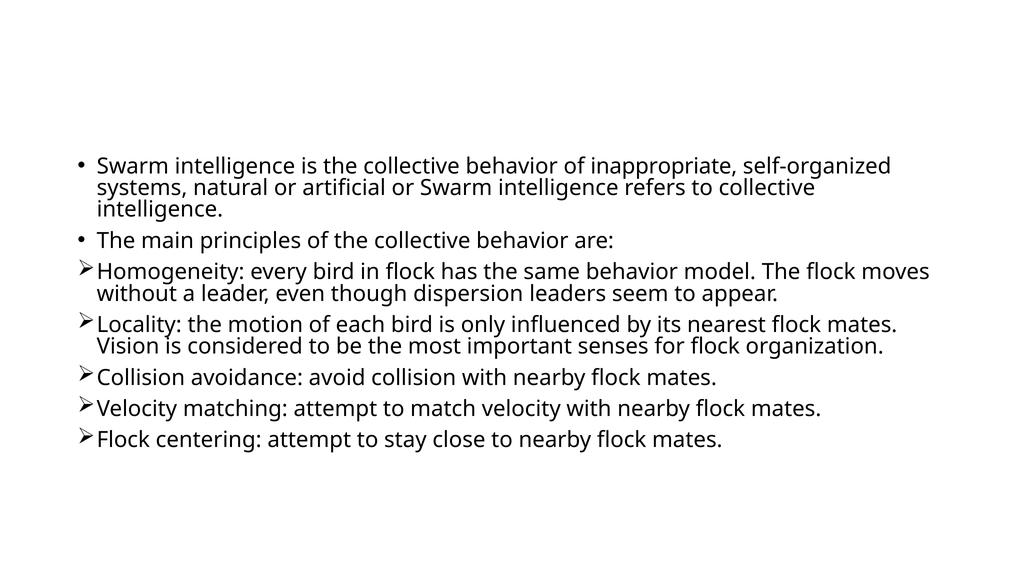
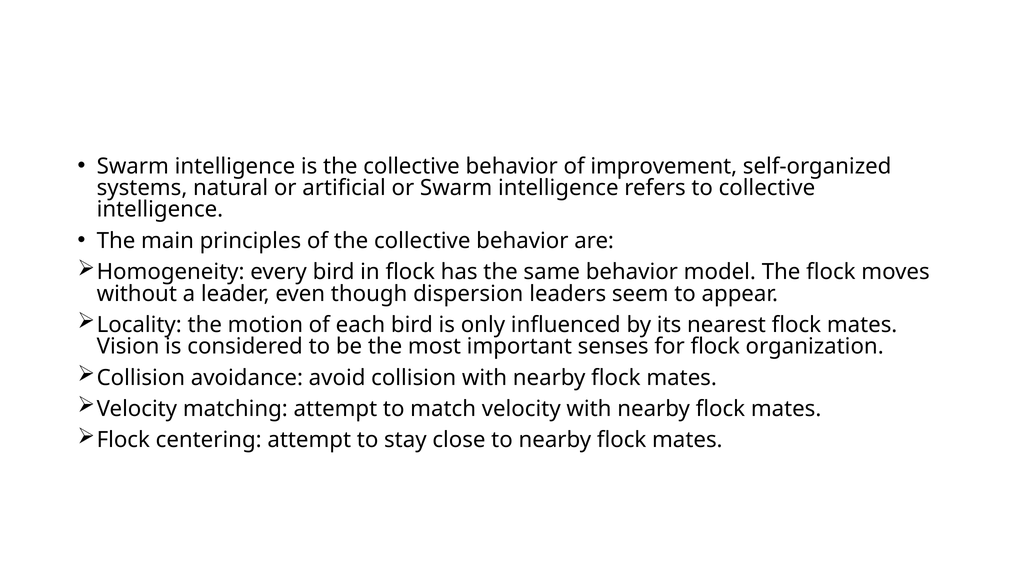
inappropriate: inappropriate -> improvement
